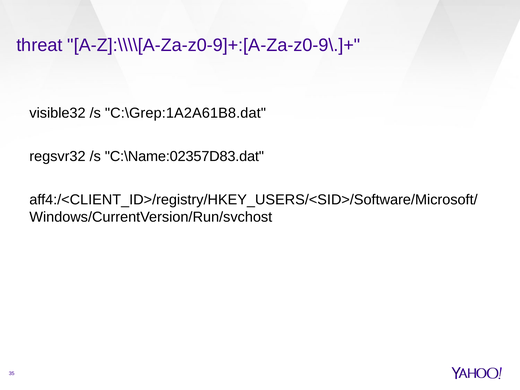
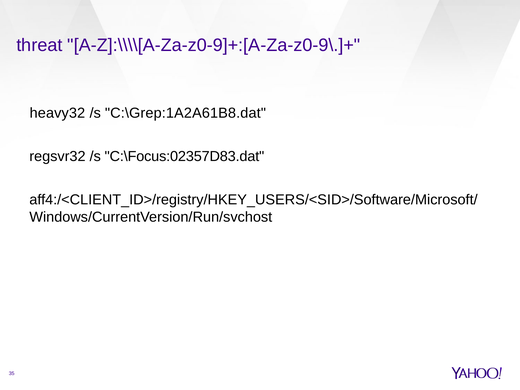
visible32: visible32 -> heavy32
C:\Name:02357D83.dat: C:\Name:02357D83.dat -> C:\Focus:02357D83.dat
